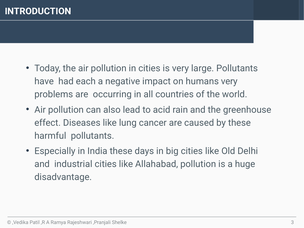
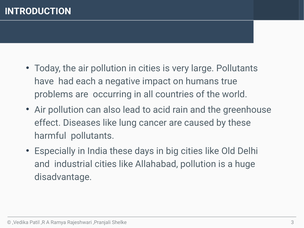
humans very: very -> true
